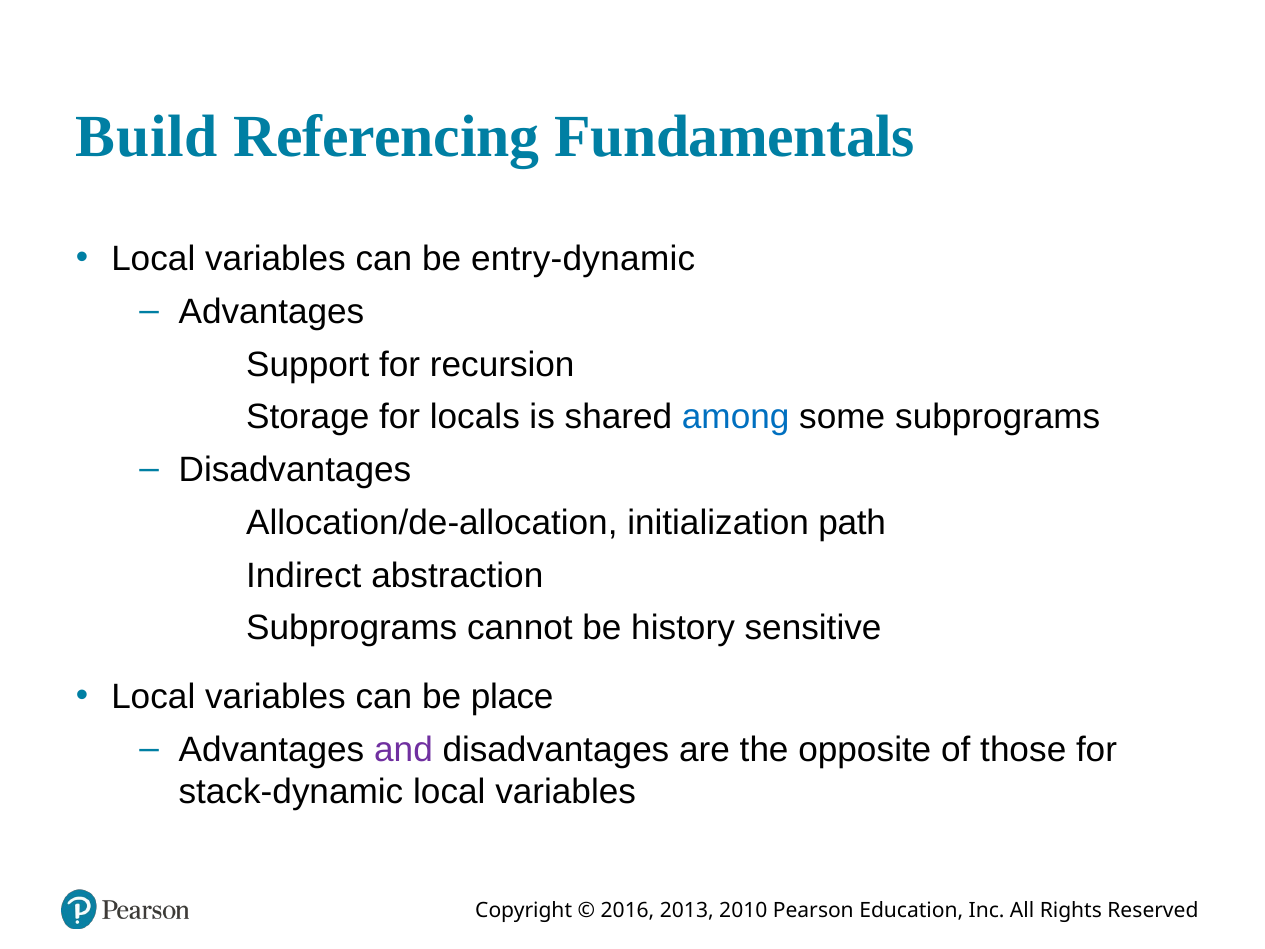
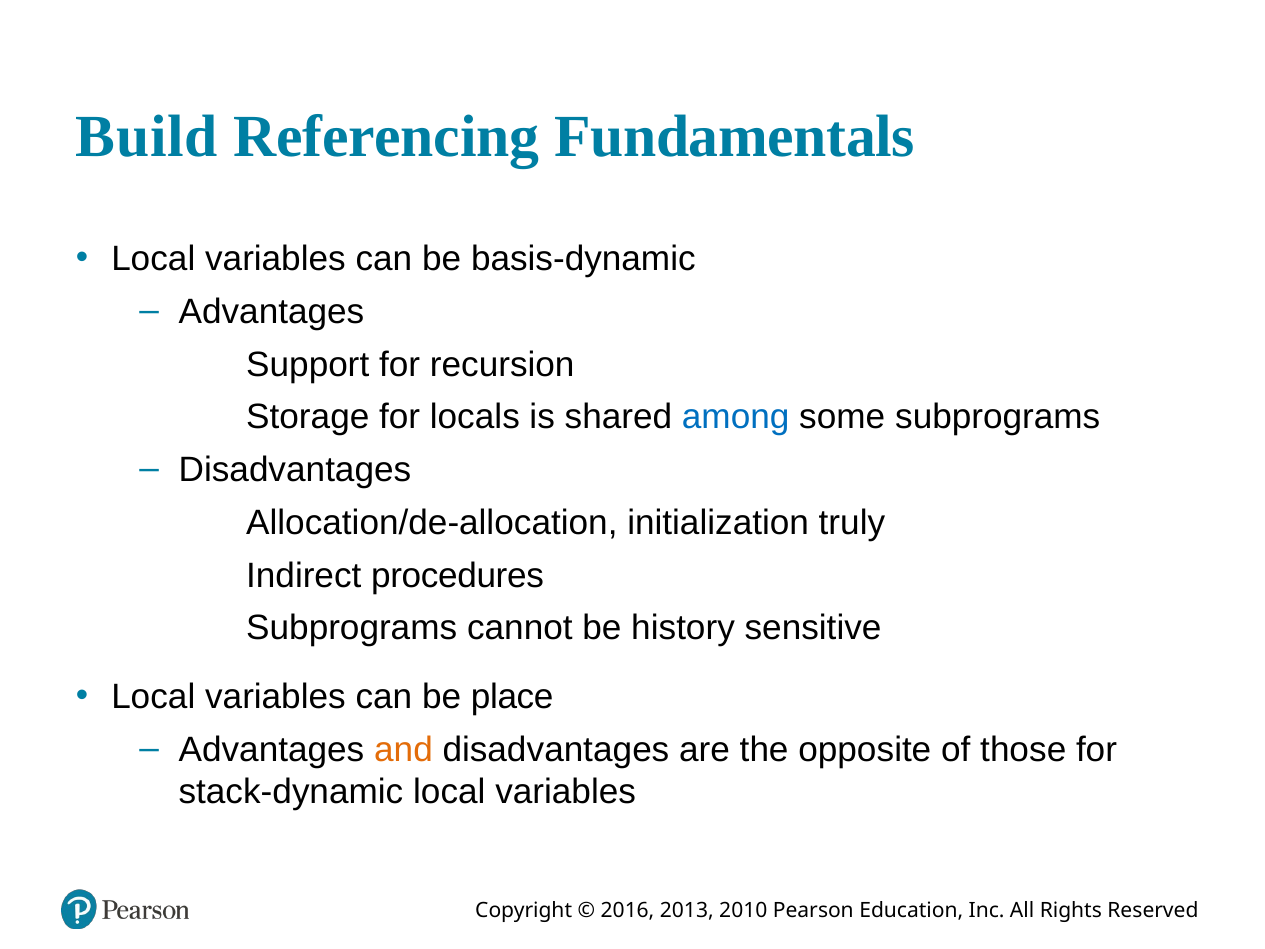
entry-dynamic: entry-dynamic -> basis-dynamic
path: path -> truly
abstraction: abstraction -> procedures
and colour: purple -> orange
